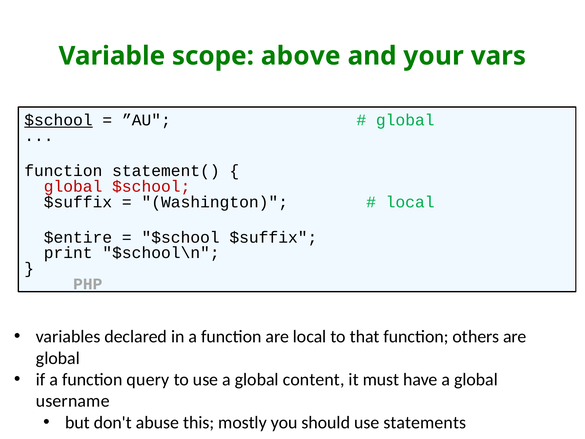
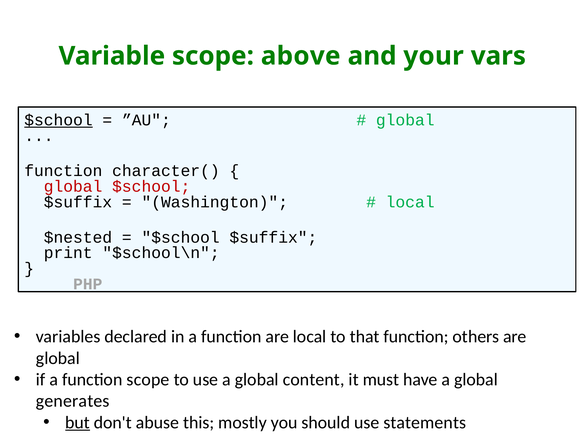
statement(: statement( -> character(
$entire: $entire -> $nested
function query: query -> scope
username: username -> generates
but underline: none -> present
